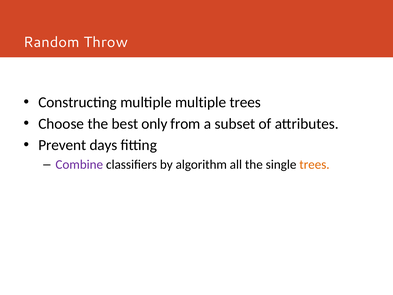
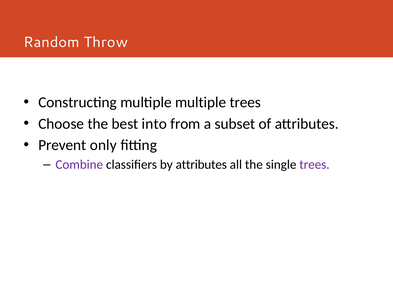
only: only -> into
days: days -> only
by algorithm: algorithm -> attributes
trees at (314, 165) colour: orange -> purple
